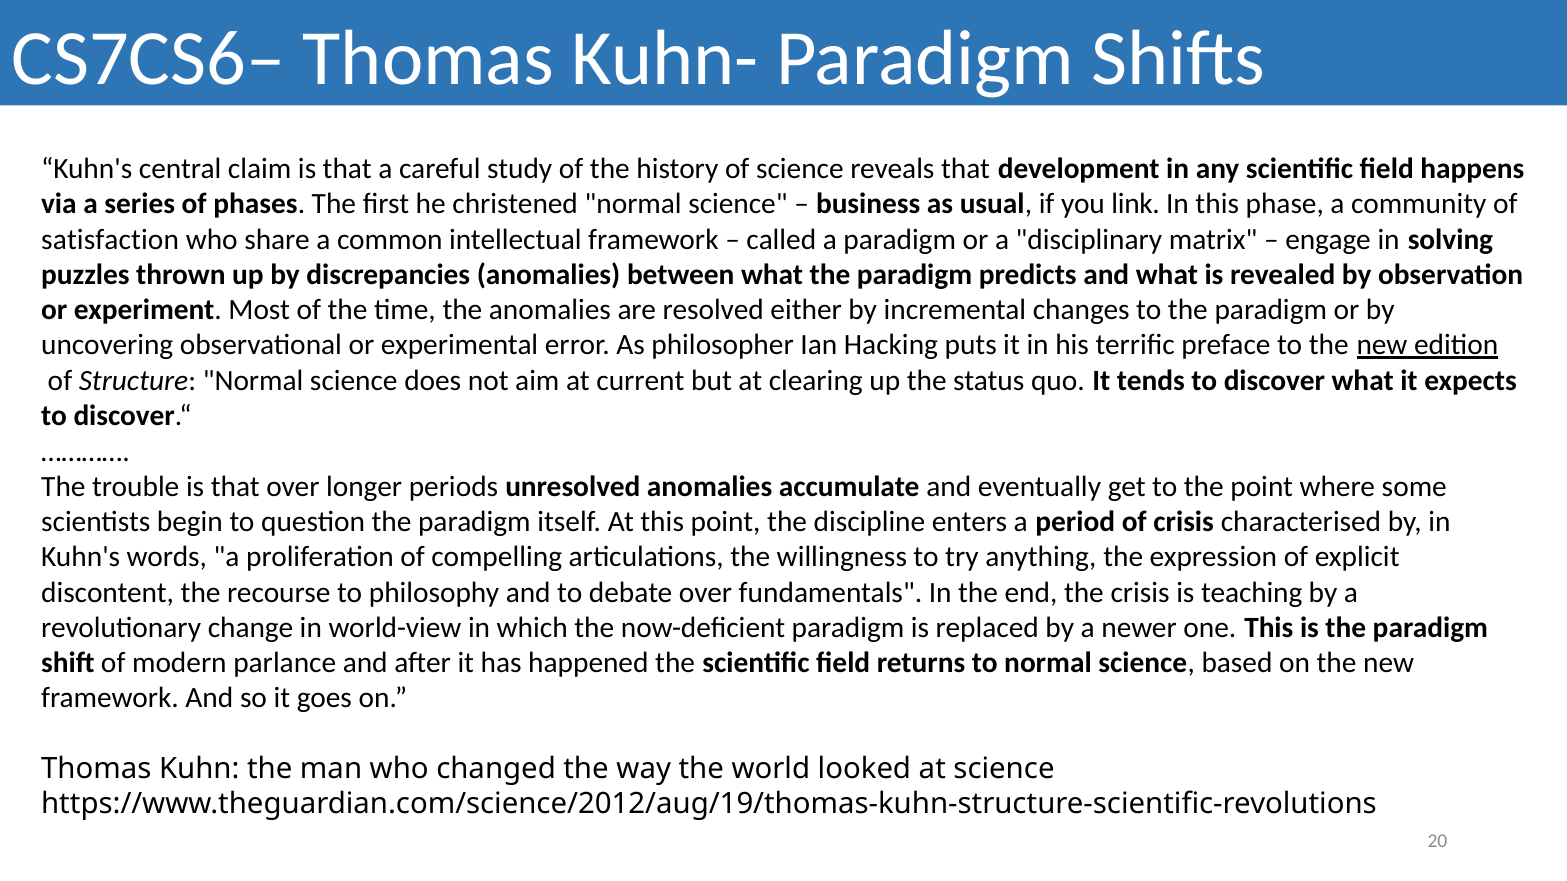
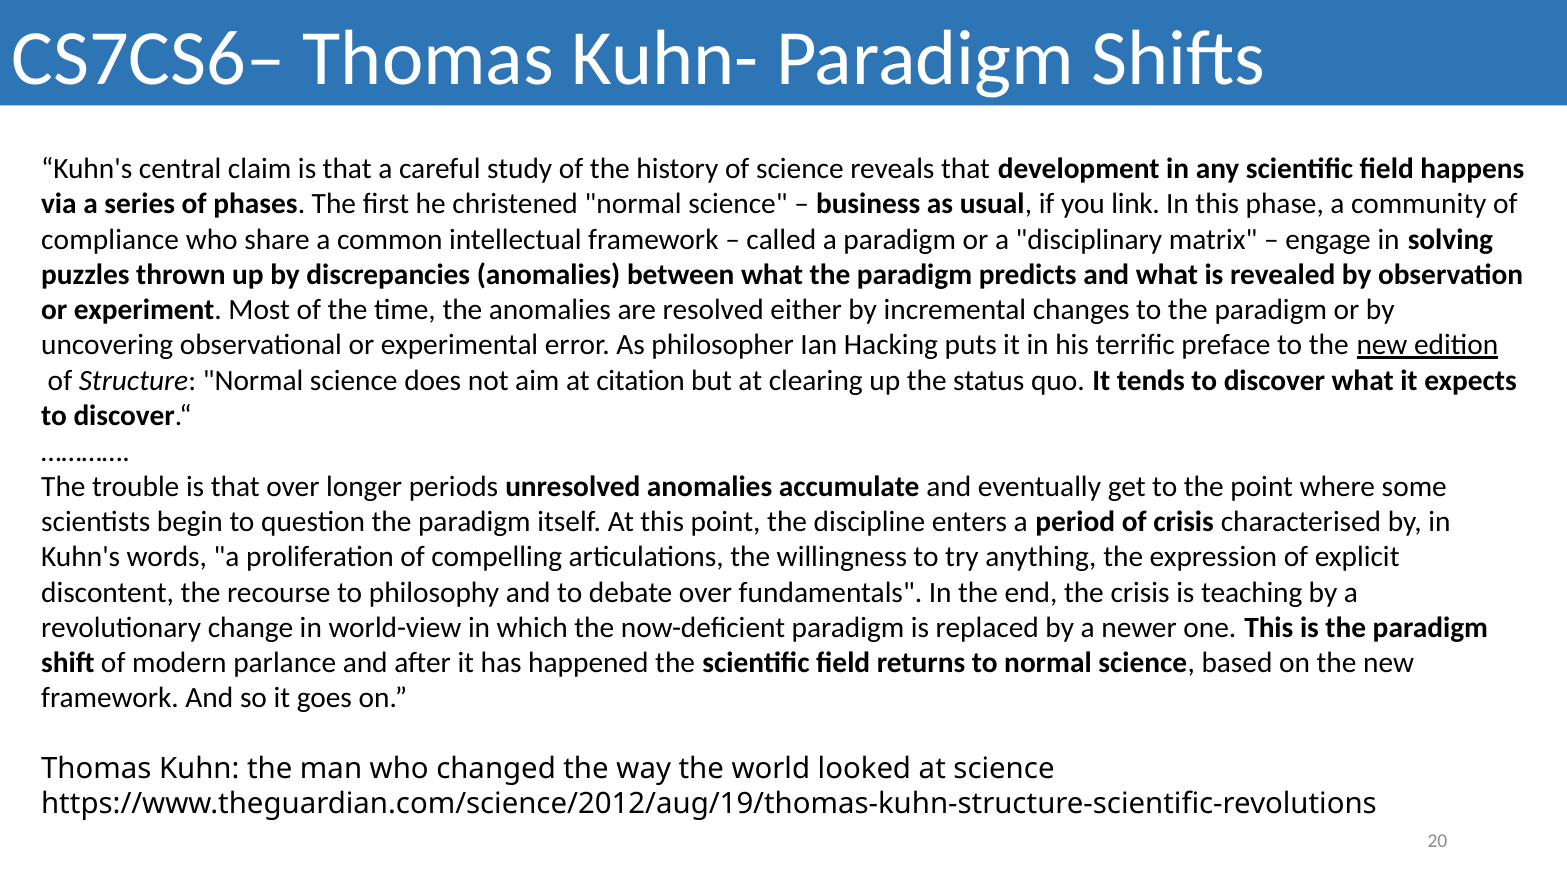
satisfaction: satisfaction -> compliance
current: current -> citation
